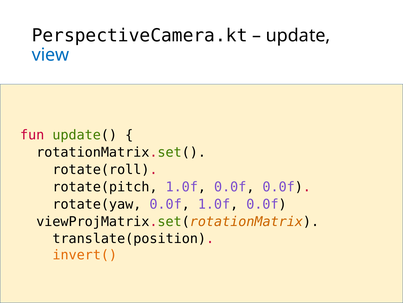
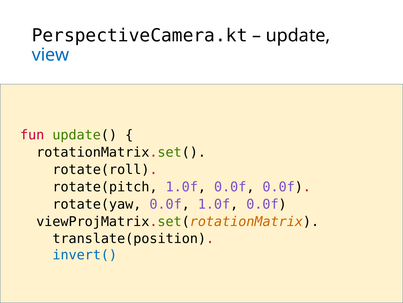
invert( colour: orange -> blue
